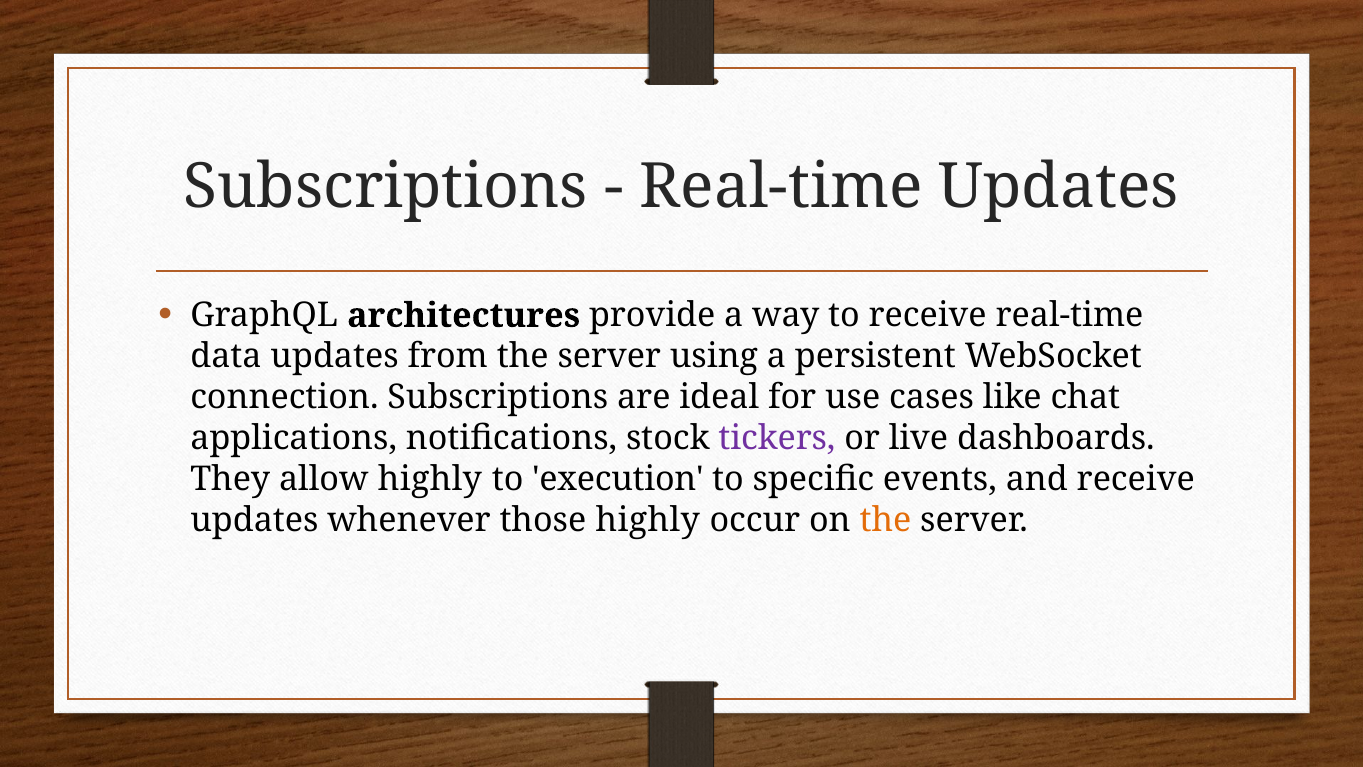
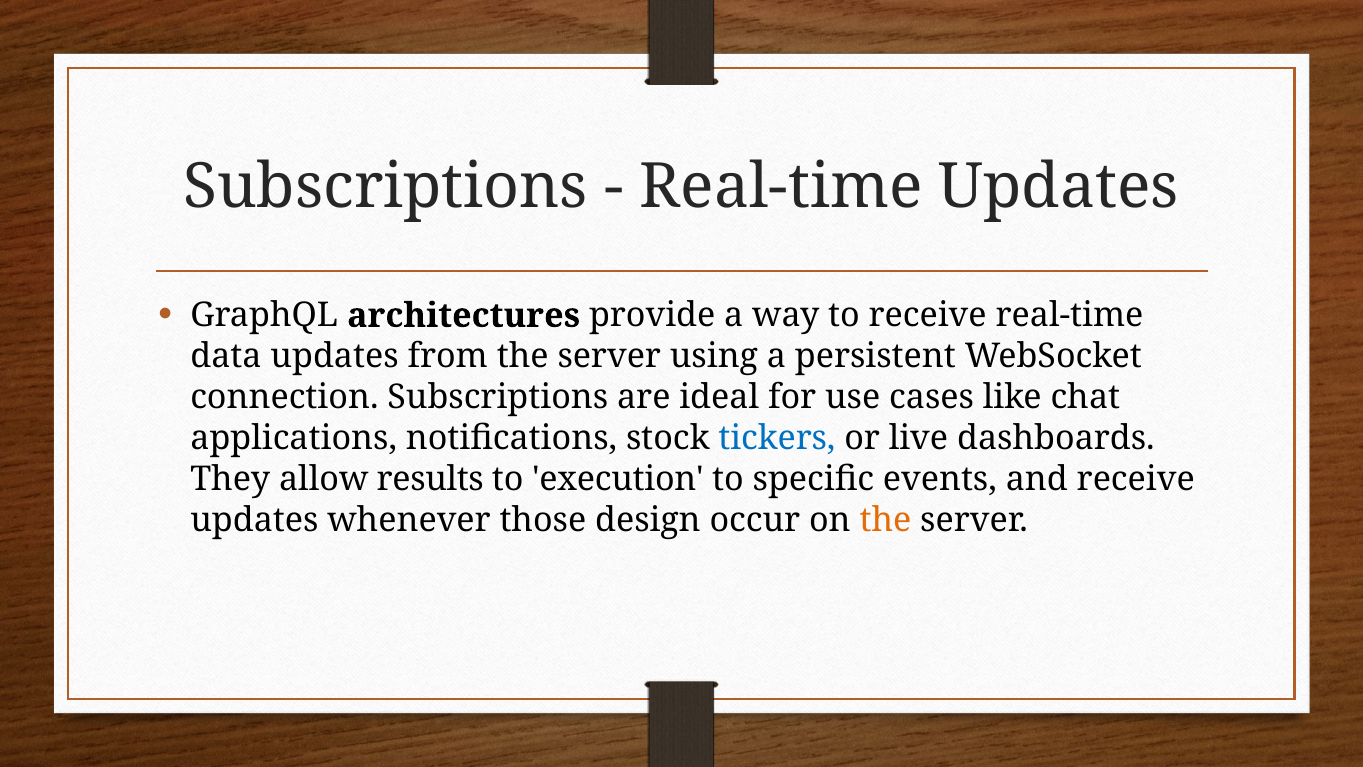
tickers colour: purple -> blue
allow highly: highly -> results
those highly: highly -> design
